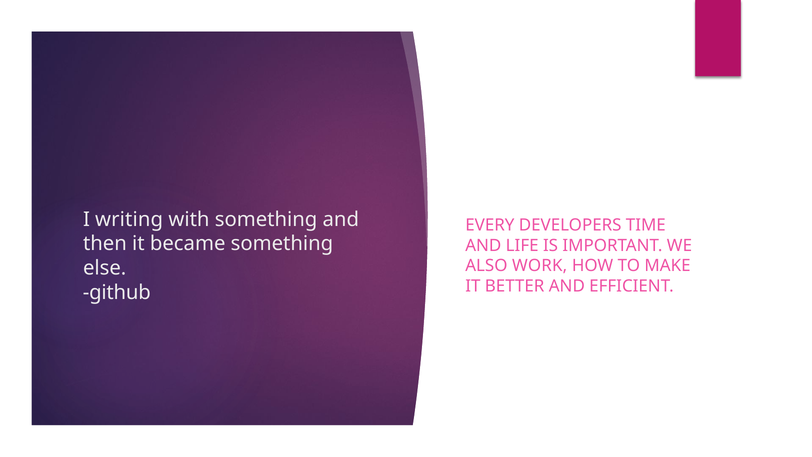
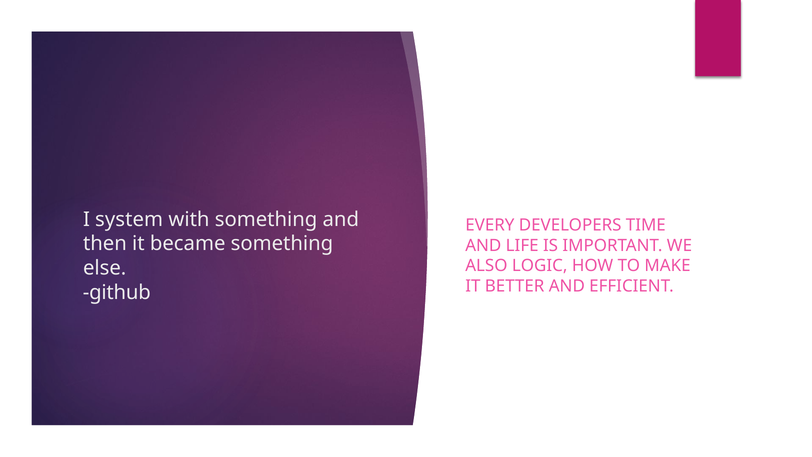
writing: writing -> system
WORK: WORK -> LOGIC
